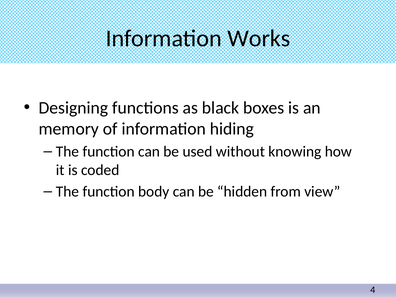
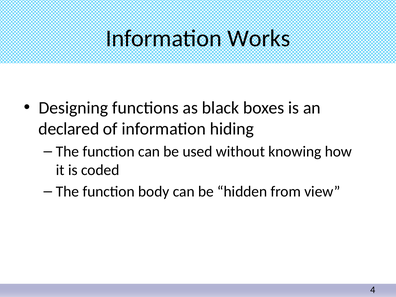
memory: memory -> declared
